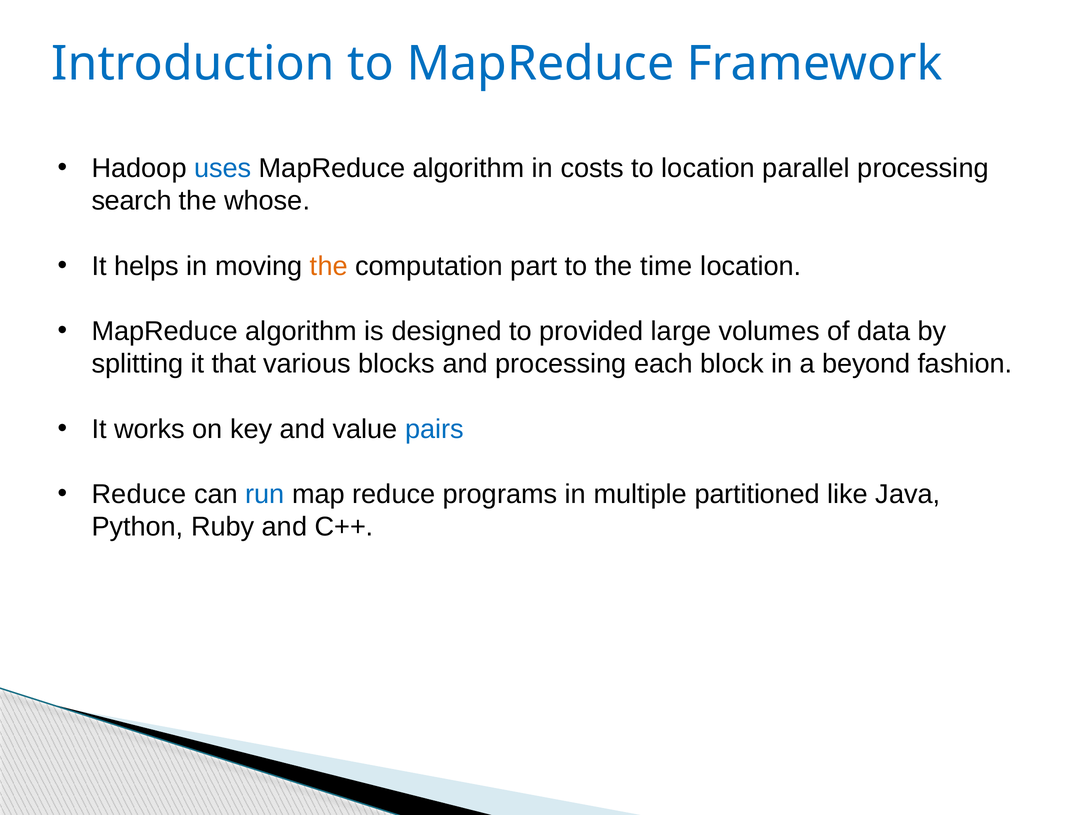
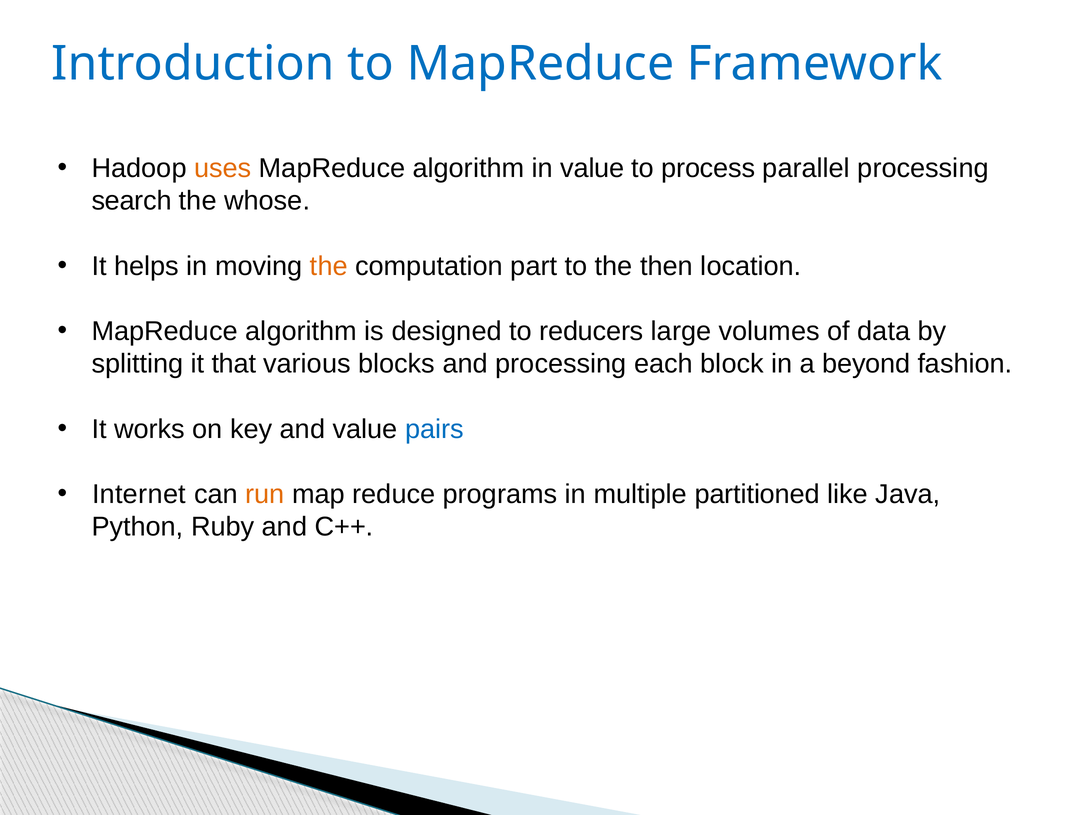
uses colour: blue -> orange
in costs: costs -> value
to location: location -> process
time: time -> then
provided: provided -> reducers
Reduce at (139, 494): Reduce -> Internet
run colour: blue -> orange
